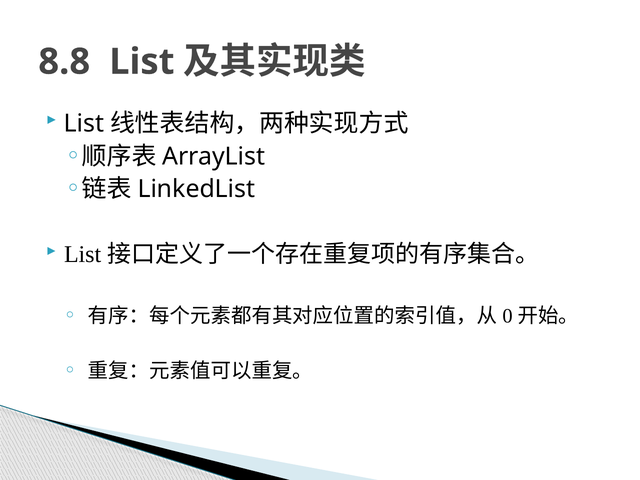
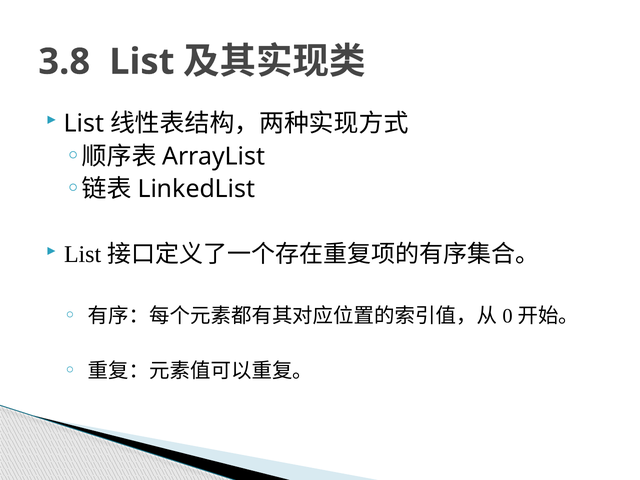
8.8: 8.8 -> 3.8
